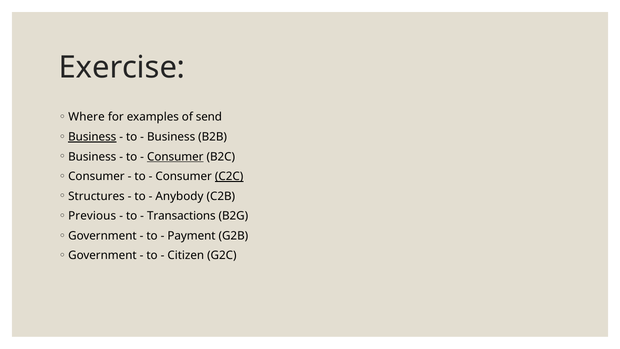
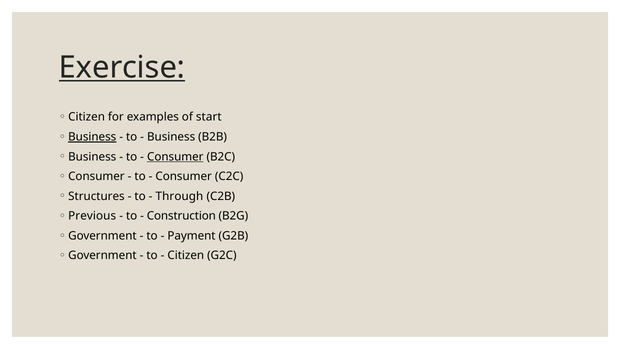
Exercise underline: none -> present
Where at (87, 117): Where -> Citizen
send: send -> start
C2C underline: present -> none
Anybody: Anybody -> Through
Transactions: Transactions -> Construction
